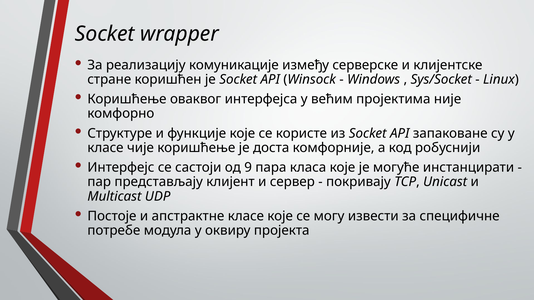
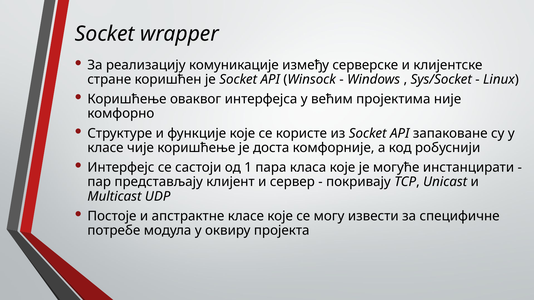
9: 9 -> 1
